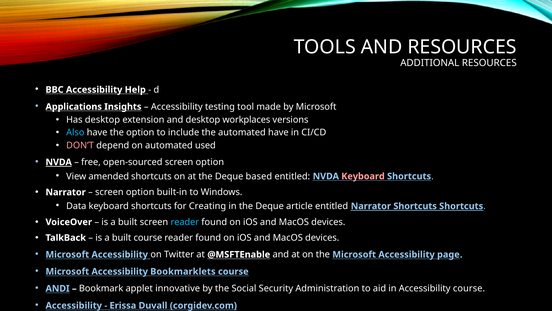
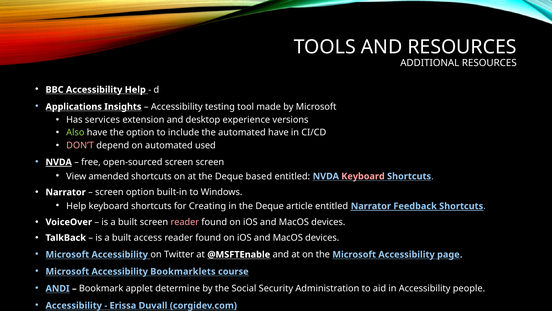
Has desktop: desktop -> services
workplaces: workplaces -> experience
Also colour: light blue -> light green
open-sourced screen option: option -> screen
Data at (76, 206): Data -> Help
Narrator Shortcuts: Shortcuts -> Feedback
reader at (185, 222) colour: light blue -> pink
built course: course -> access
innovative: innovative -> determine
Accessibility course: course -> people
